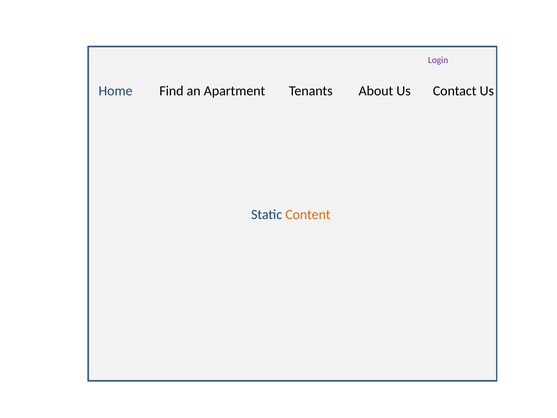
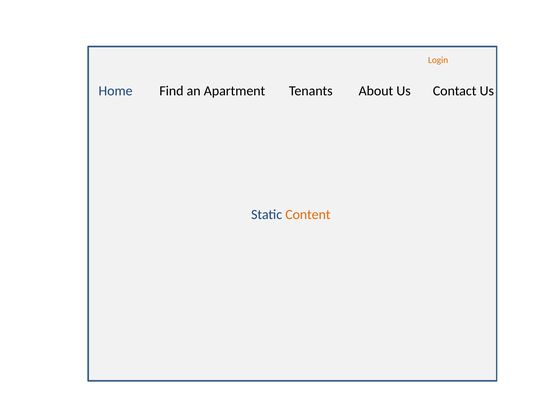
Login colour: purple -> orange
